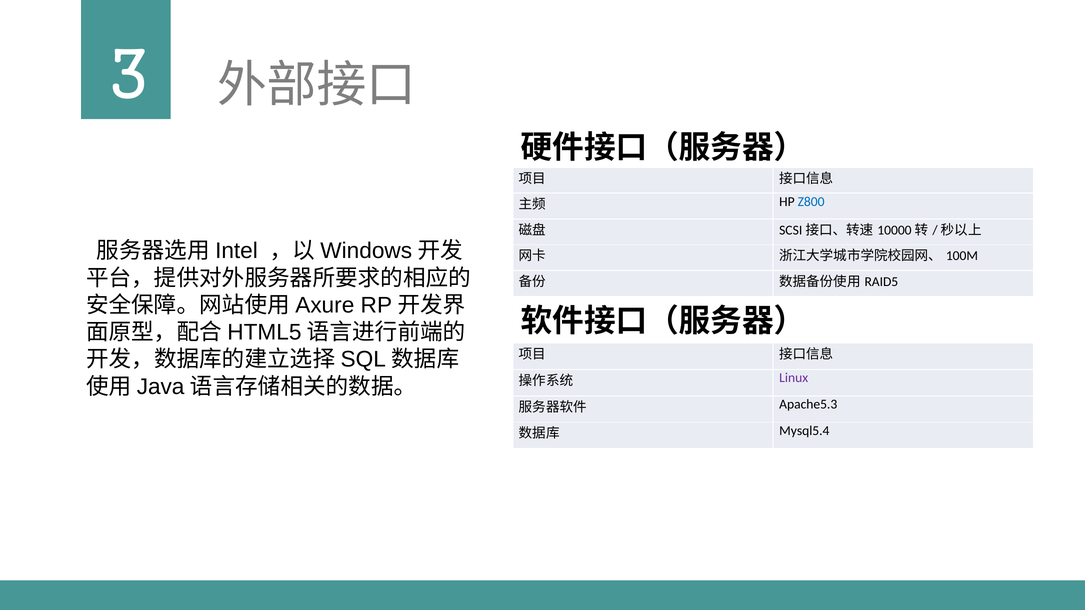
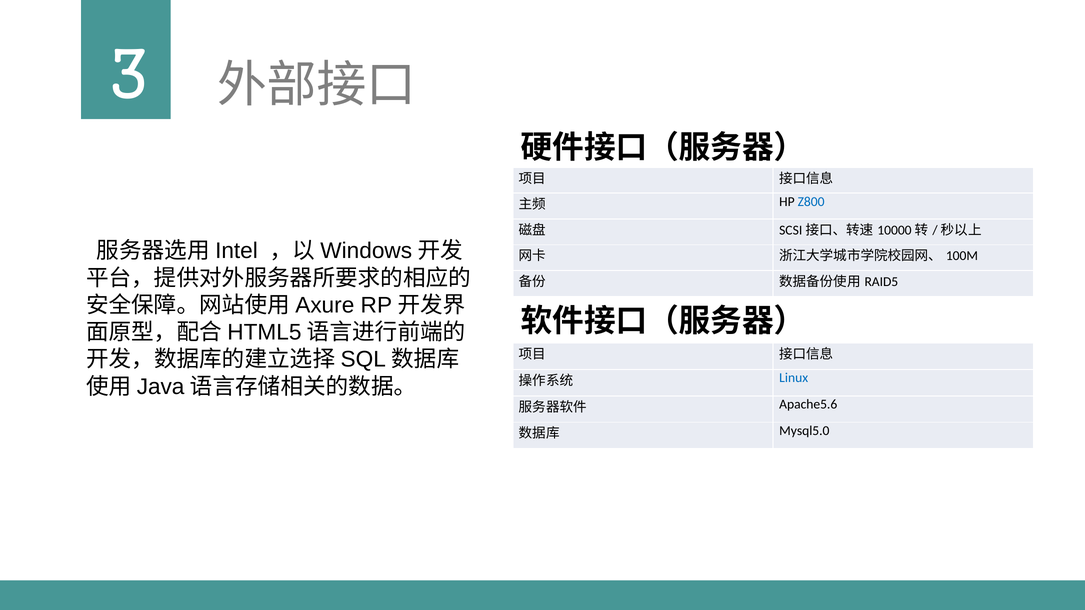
Linux colour: purple -> blue
Apache5.3: Apache5.3 -> Apache5.6
Mysql5.4: Mysql5.4 -> Mysql5.0
